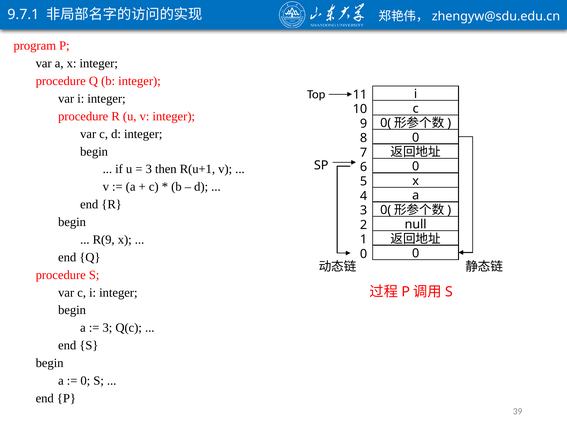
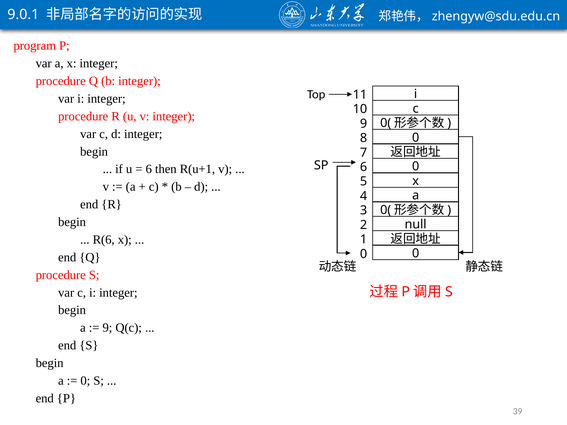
9.7.1: 9.7.1 -> 9.0.1
3 at (149, 169): 3 -> 6
R(9: R(9 -> R(6
3 at (107, 328): 3 -> 9
